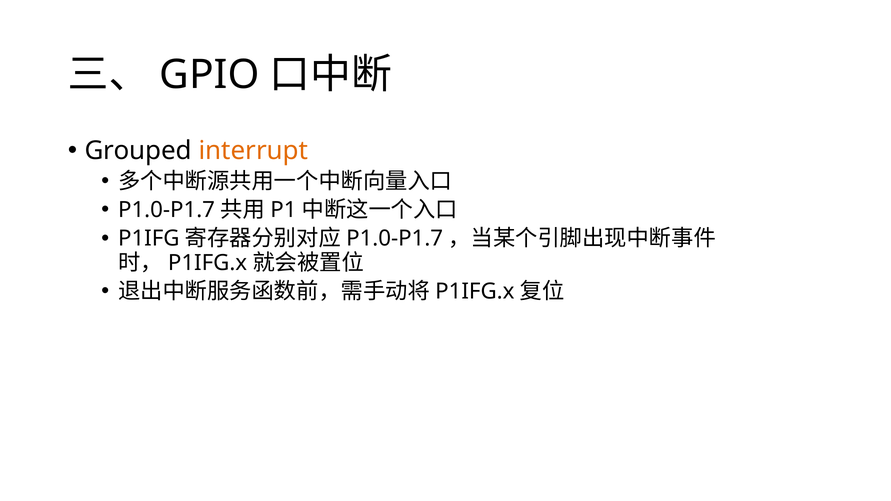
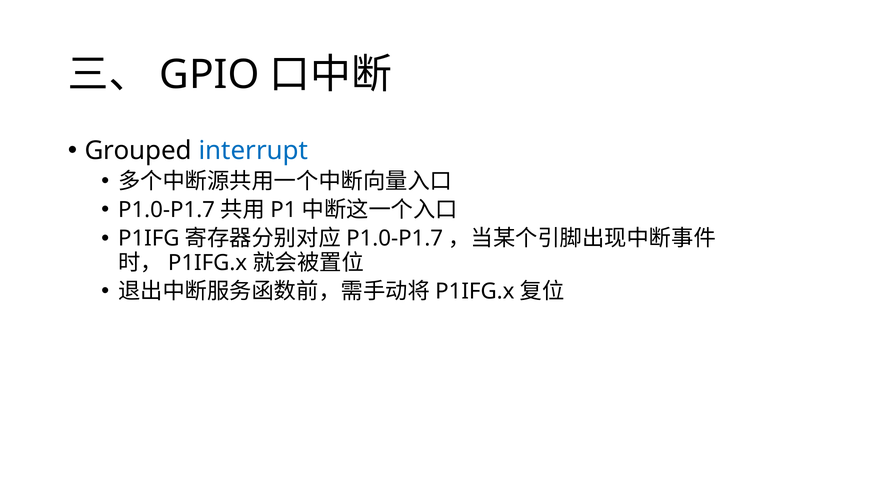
interrupt colour: orange -> blue
